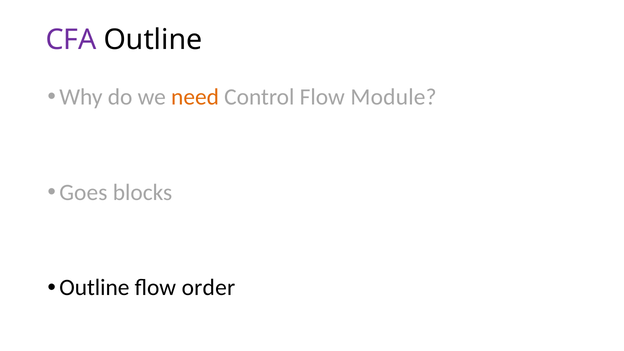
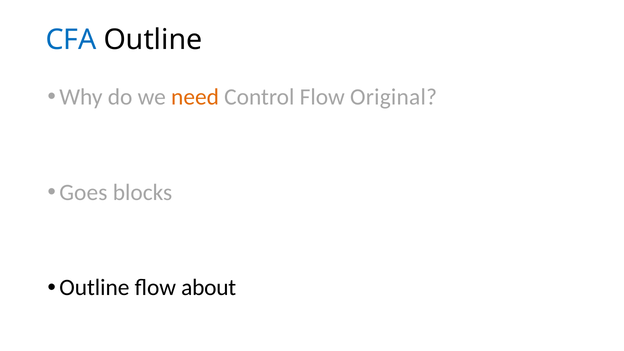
CFA colour: purple -> blue
Module: Module -> Original
order: order -> about
